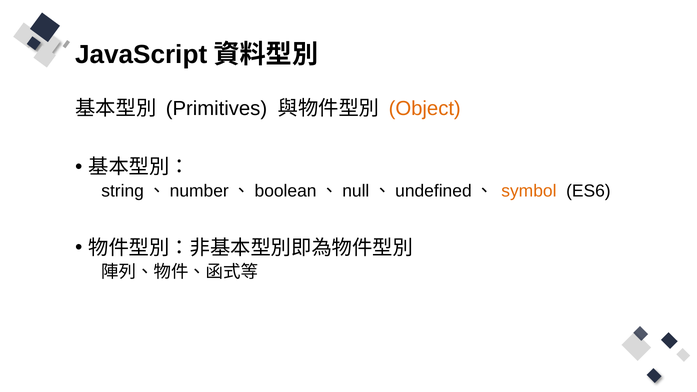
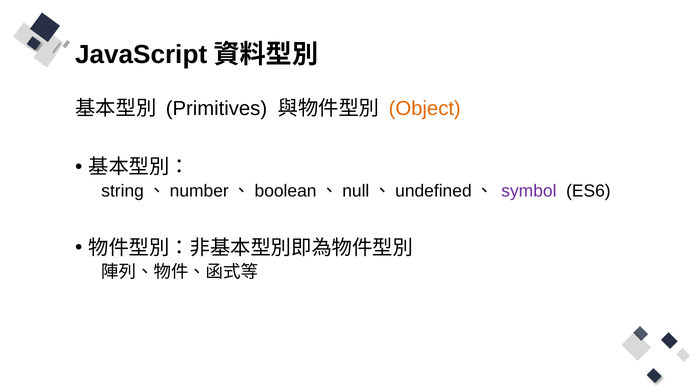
symbol colour: orange -> purple
